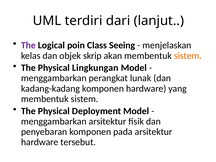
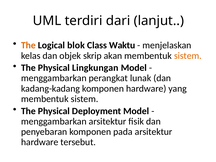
The at (28, 45) colour: purple -> orange
poin: poin -> blok
Seeing: Seeing -> Waktu
